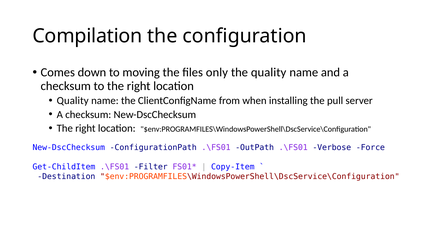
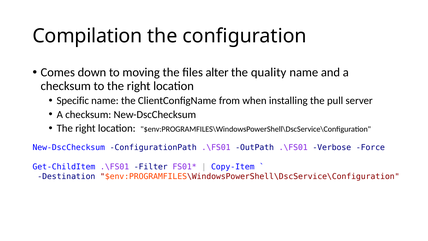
only: only -> alter
Quality at (73, 101): Quality -> Specific
